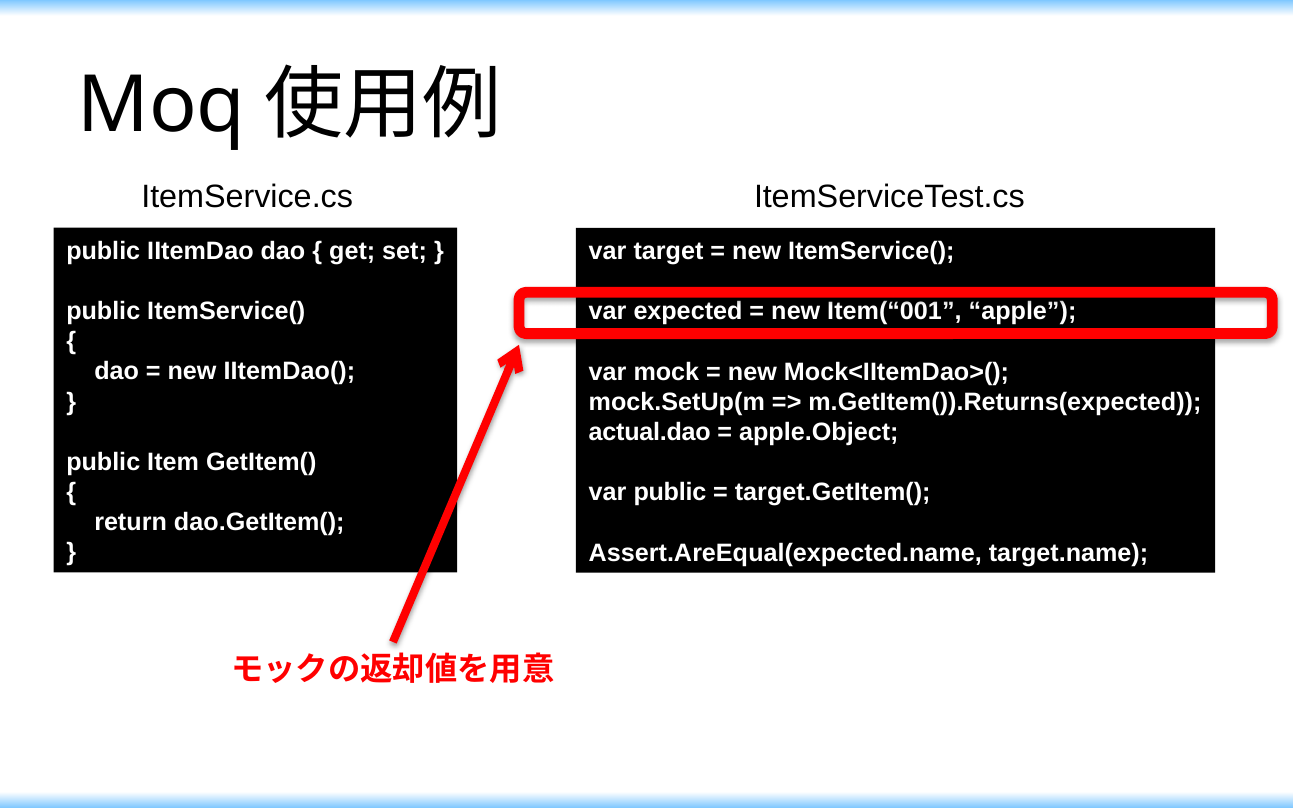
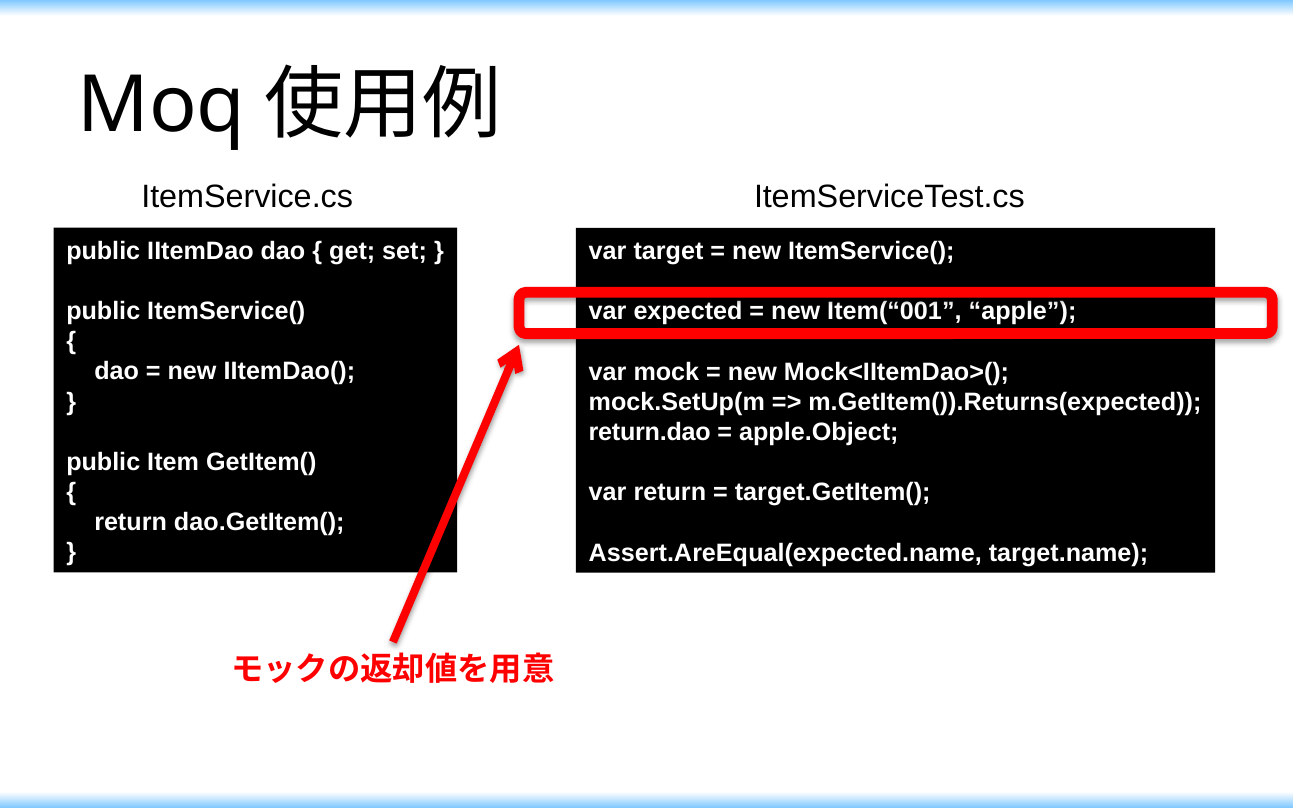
actual.dao: actual.dao -> return.dao
var public: public -> return
